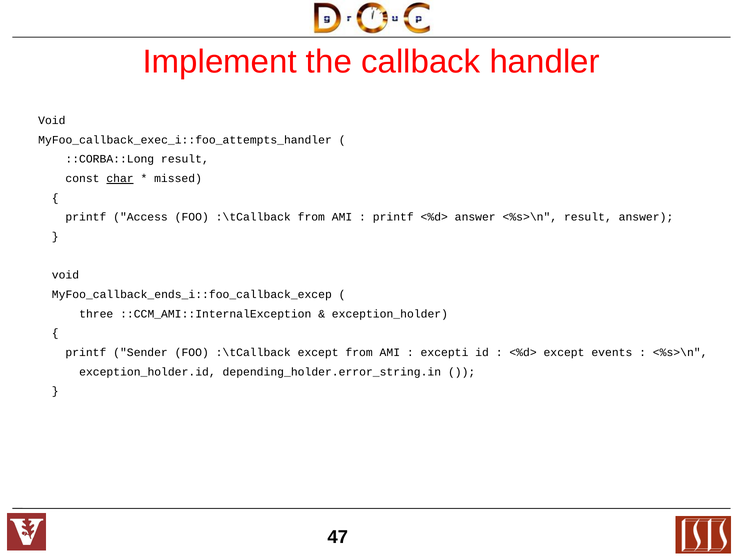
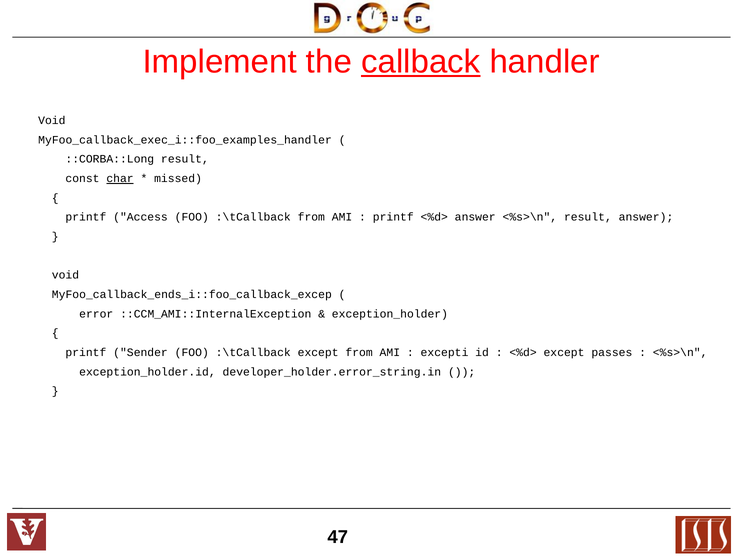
callback underline: none -> present
MyFoo_callback_exec_i::foo_attempts_handler: MyFoo_callback_exec_i::foo_attempts_handler -> MyFoo_callback_exec_i::foo_examples_handler
three: three -> error
events: events -> passes
depending_holder.error_string.in: depending_holder.error_string.in -> developer_holder.error_string.in
